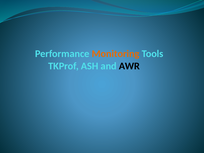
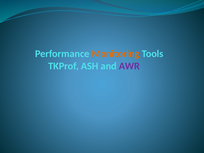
AWR colour: black -> purple
